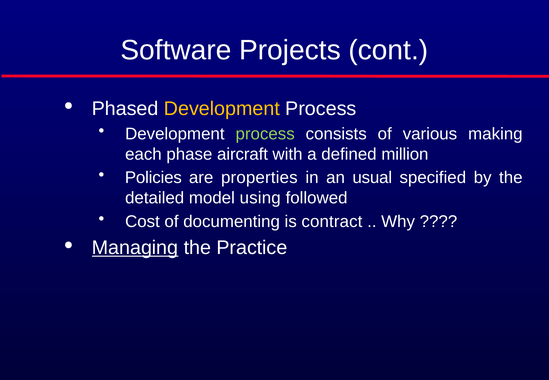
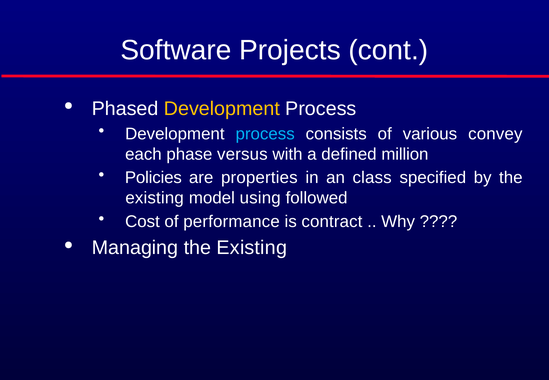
process at (265, 134) colour: light green -> light blue
making: making -> convey
aircraft: aircraft -> versus
usual: usual -> class
detailed at (155, 198): detailed -> existing
documenting: documenting -> performance
Managing underline: present -> none
Practice at (252, 248): Practice -> Existing
